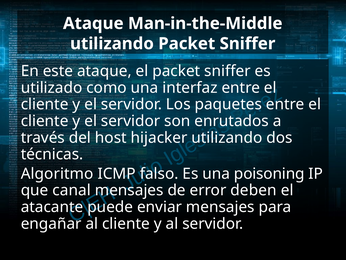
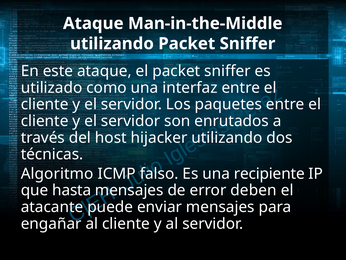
poisoning: poisoning -> recipiente
canal: canal -> hasta
